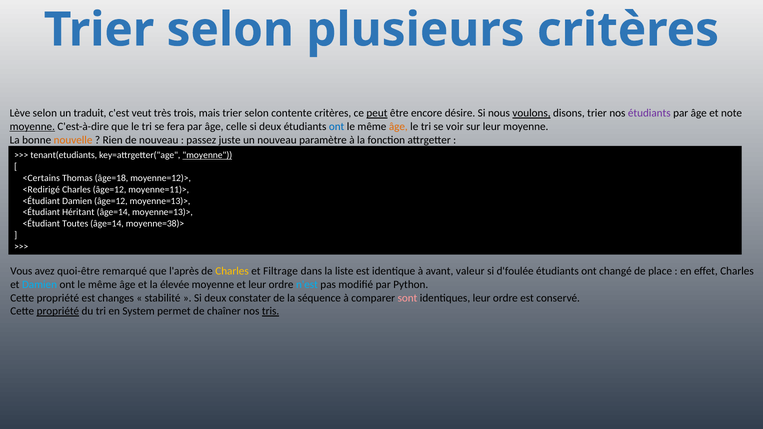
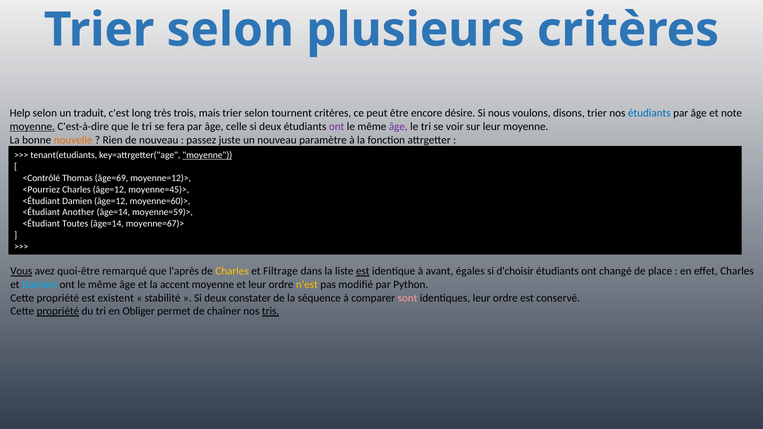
Lève: Lève -> Help
veut: veut -> long
contente: contente -> tournent
peut underline: present -> none
voulons underline: present -> none
étudiants at (649, 113) colour: purple -> blue
ont at (337, 127) colour: blue -> purple
âge at (398, 127) colour: orange -> purple
<Certains: <Certains -> <Contrôlé
âge=18: âge=18 -> âge=69
<Redirigé: <Redirigé -> <Pourriez
moyenne=11)>: moyenne=11)> -> moyenne=45)>
âge=12 moyenne=13)>: moyenne=13)> -> moyenne=60)>
Héritant: Héritant -> Another
âge=14 moyenne=13)>: moyenne=13)> -> moyenne=59)>
moyenne=38)>: moyenne=38)> -> moyenne=67)>
Vous underline: none -> present
est at (363, 271) underline: none -> present
valeur: valeur -> égales
d'foulée: d'foulée -> d'choisir
élevée: élevée -> accent
n'est colour: light blue -> yellow
changes: changes -> existent
System: System -> Obliger
